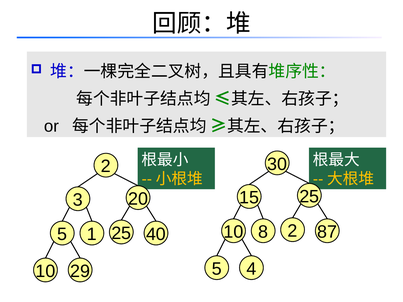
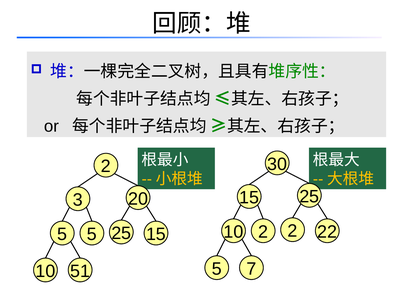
87: 87 -> 22
10 8: 8 -> 2
25 40: 40 -> 15
5 1: 1 -> 5
4: 4 -> 7
29: 29 -> 51
